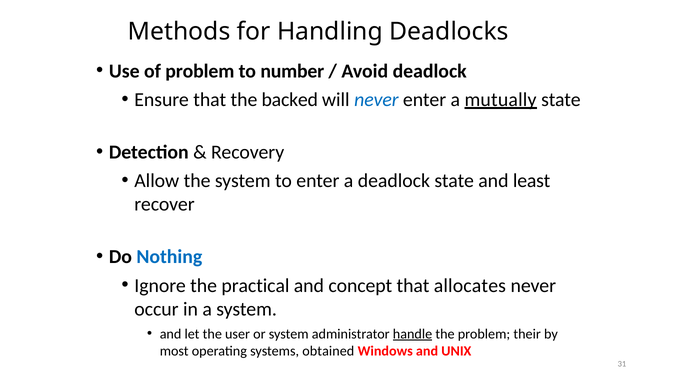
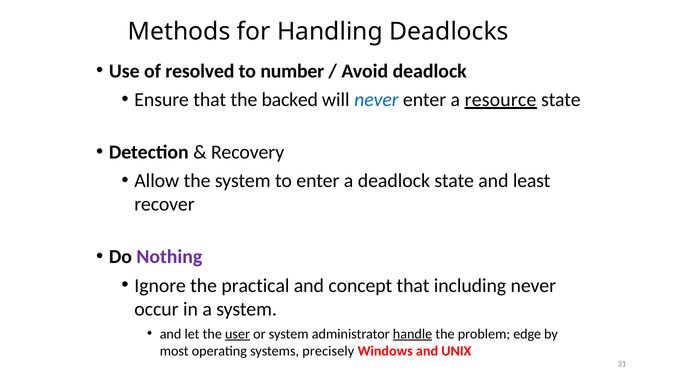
of problem: problem -> resolved
mutually: mutually -> resource
Nothing colour: blue -> purple
allocates: allocates -> including
user underline: none -> present
their: their -> edge
obtained: obtained -> precisely
